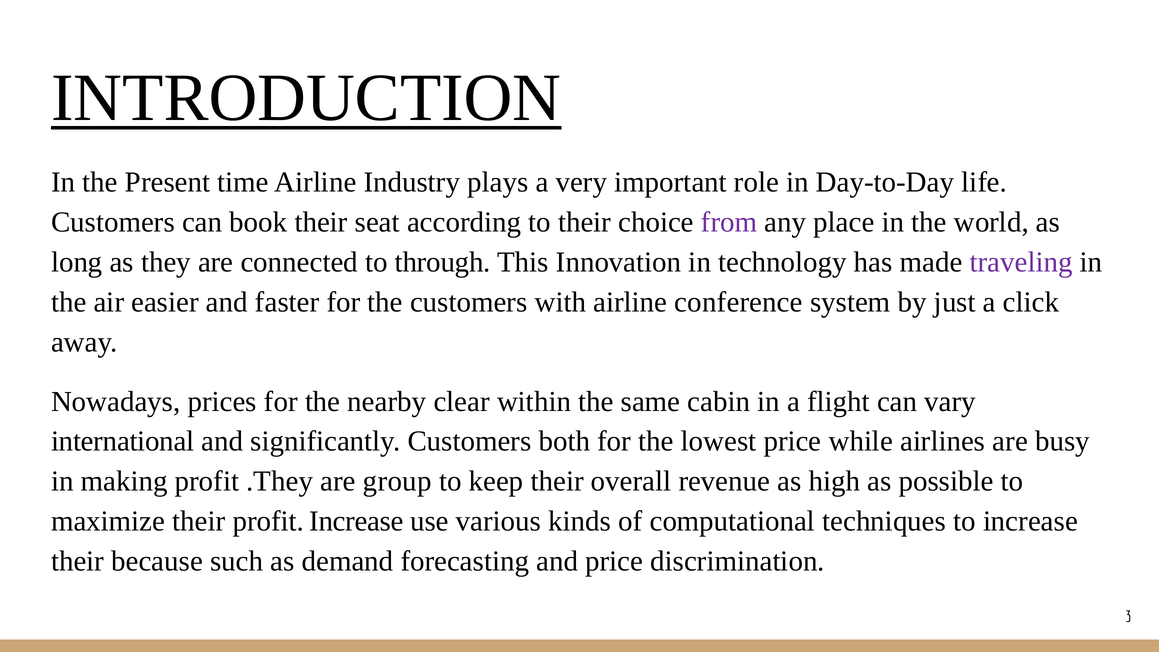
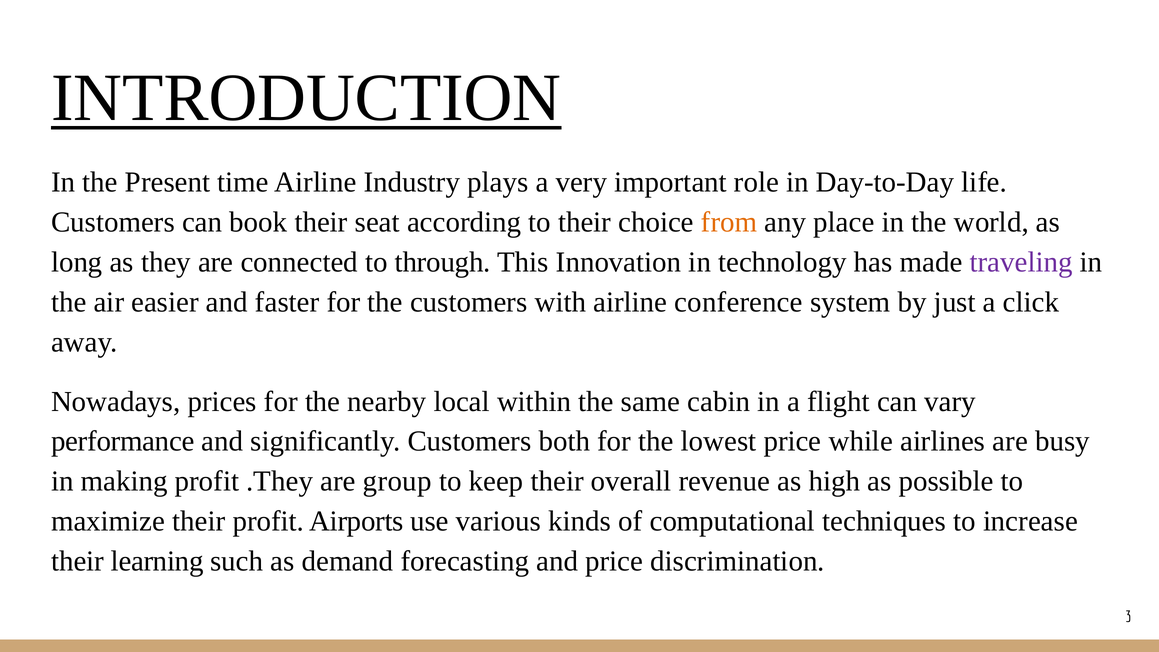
from colour: purple -> orange
clear: clear -> local
international: international -> performance
profit Increase: Increase -> Airports
because: because -> learning
